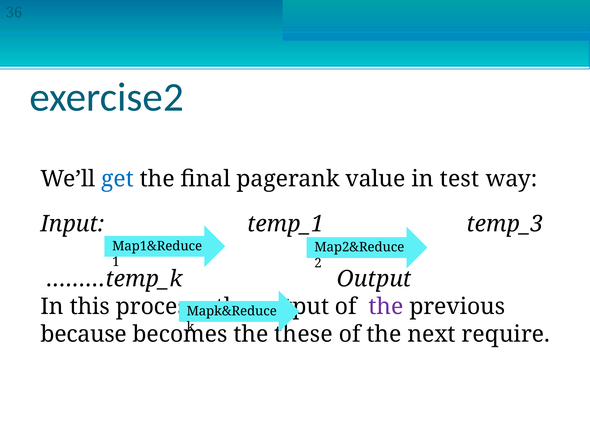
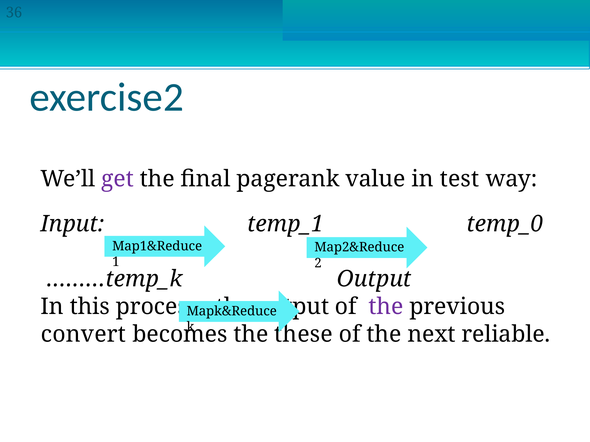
get colour: blue -> purple
temp_3: temp_3 -> temp_0
because: because -> convert
require: require -> reliable
